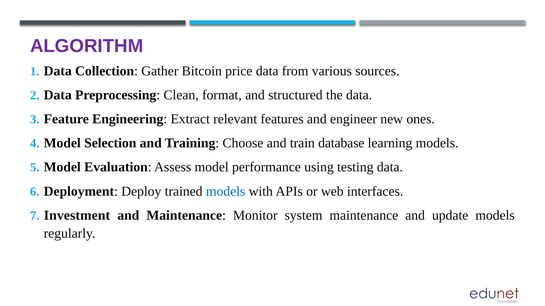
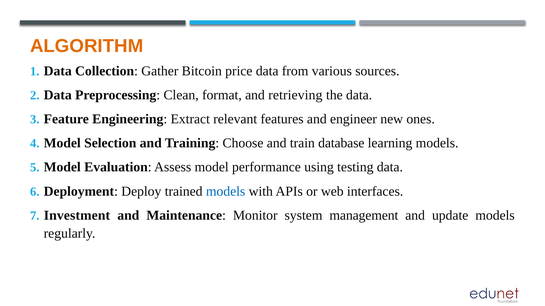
ALGORITHM colour: purple -> orange
structured: structured -> retrieving
system maintenance: maintenance -> management
